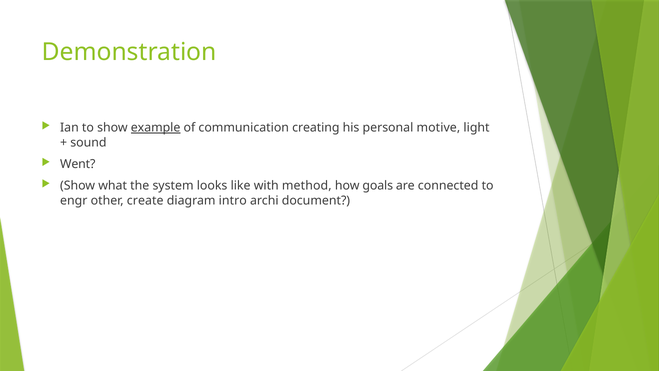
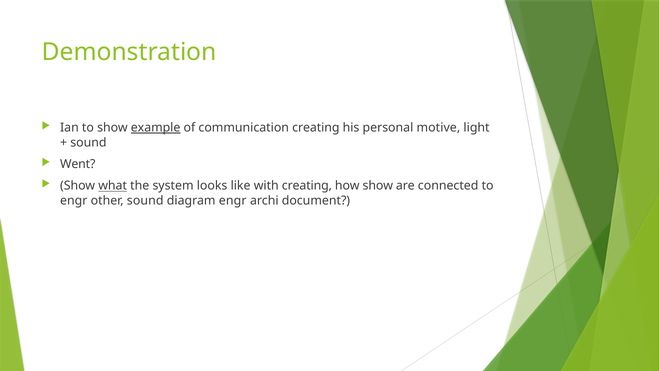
what underline: none -> present
with method: method -> creating
how goals: goals -> show
other create: create -> sound
diagram intro: intro -> engr
